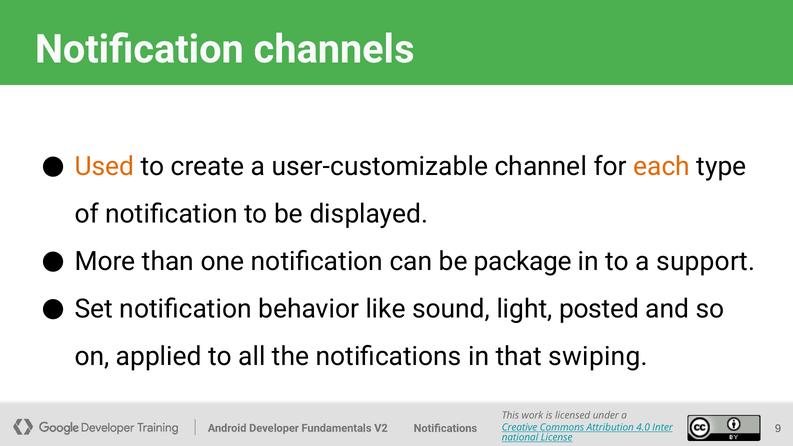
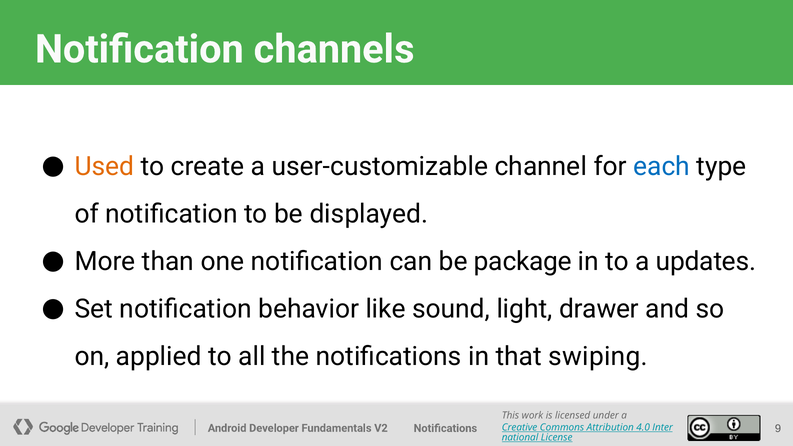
each colour: orange -> blue
support: support -> updates
posted: posted -> drawer
